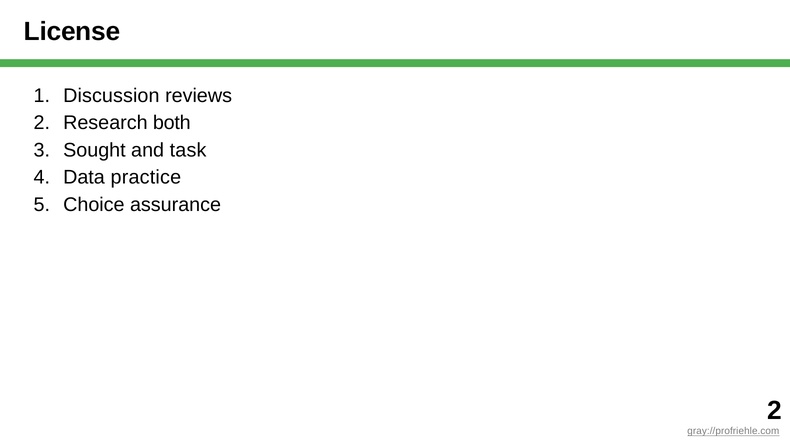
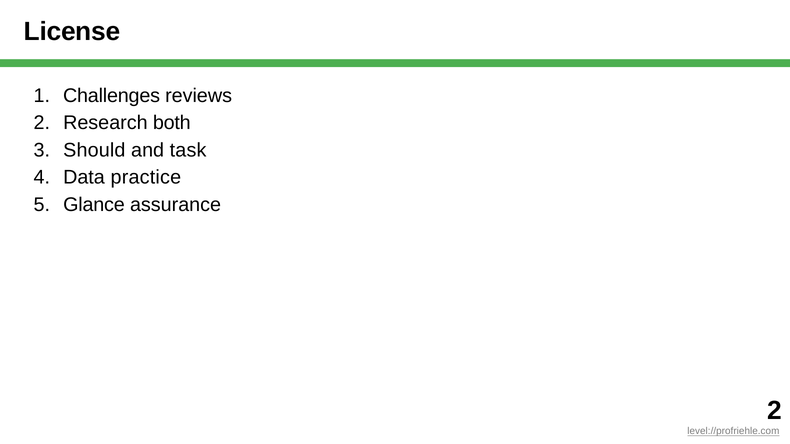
Discussion: Discussion -> Challenges
Sought: Sought -> Should
Choice: Choice -> Glance
gray://profriehle.com: gray://profriehle.com -> level://profriehle.com
